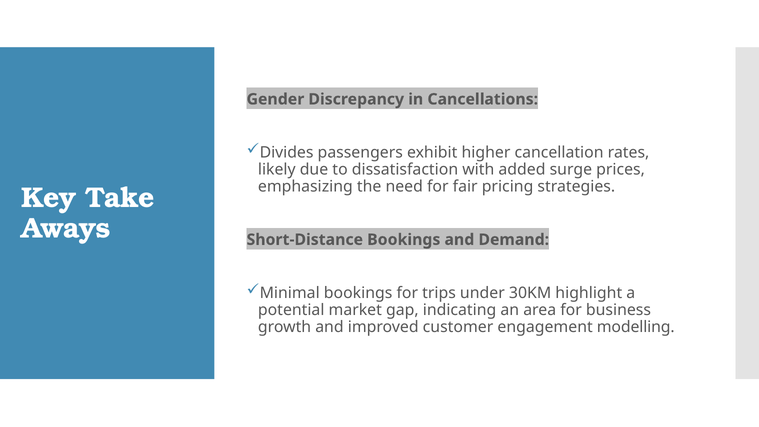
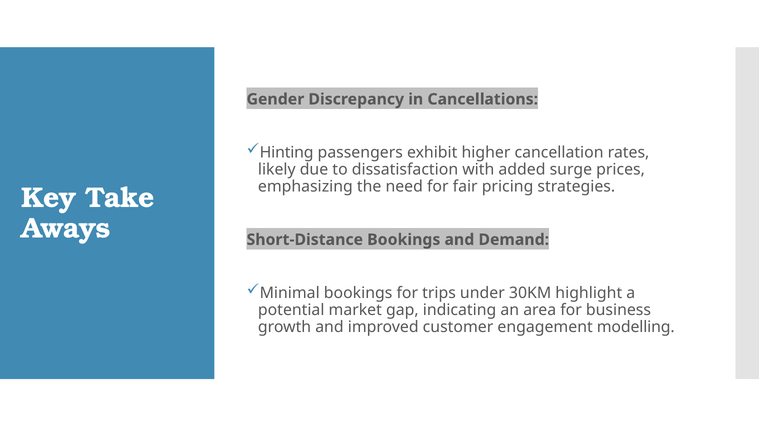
Divides: Divides -> Hinting
